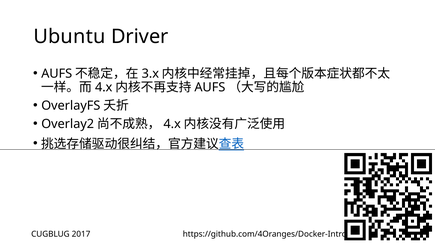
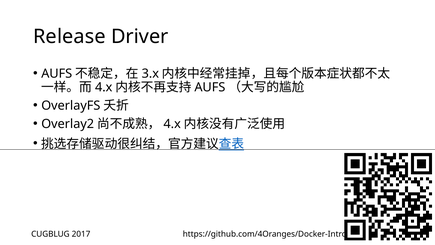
Ubuntu: Ubuntu -> Release
